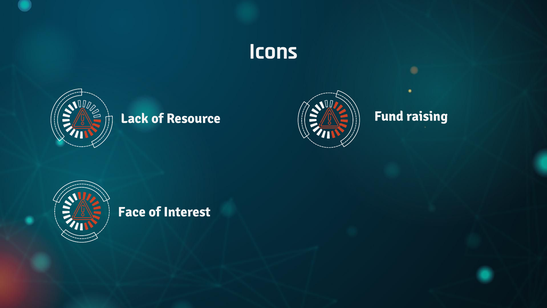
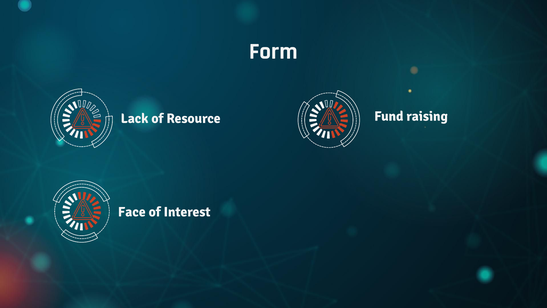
Icons: Icons -> Form
